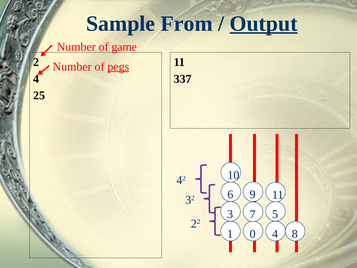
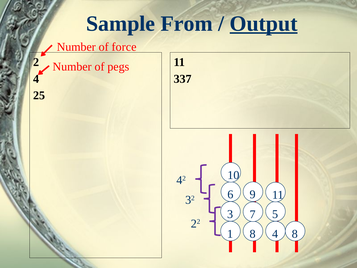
game: game -> force
pegs underline: present -> none
1 0: 0 -> 8
